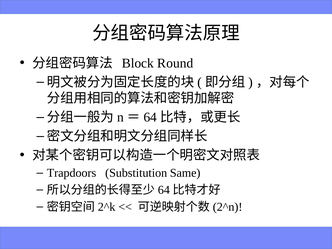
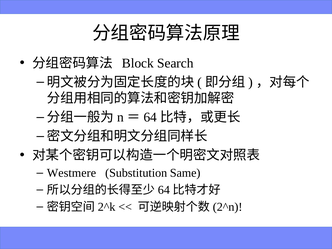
Round: Round -> Search
Trapdoors: Trapdoors -> Westmere
